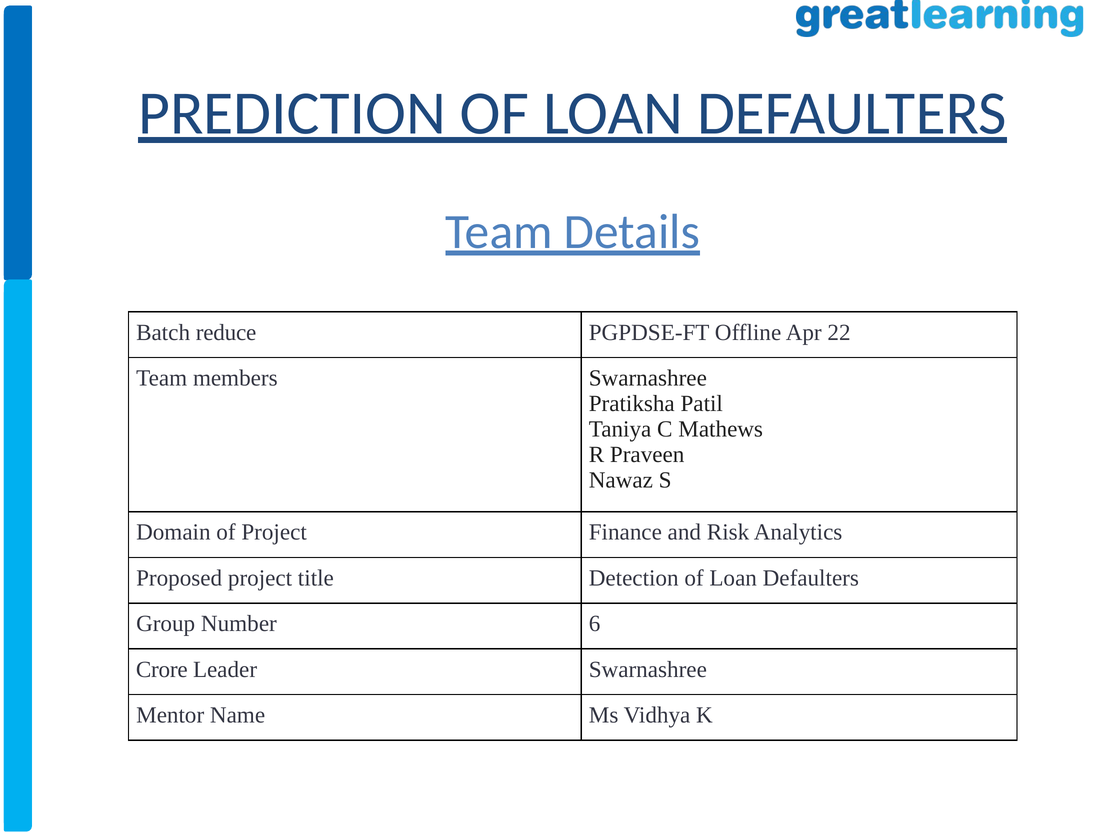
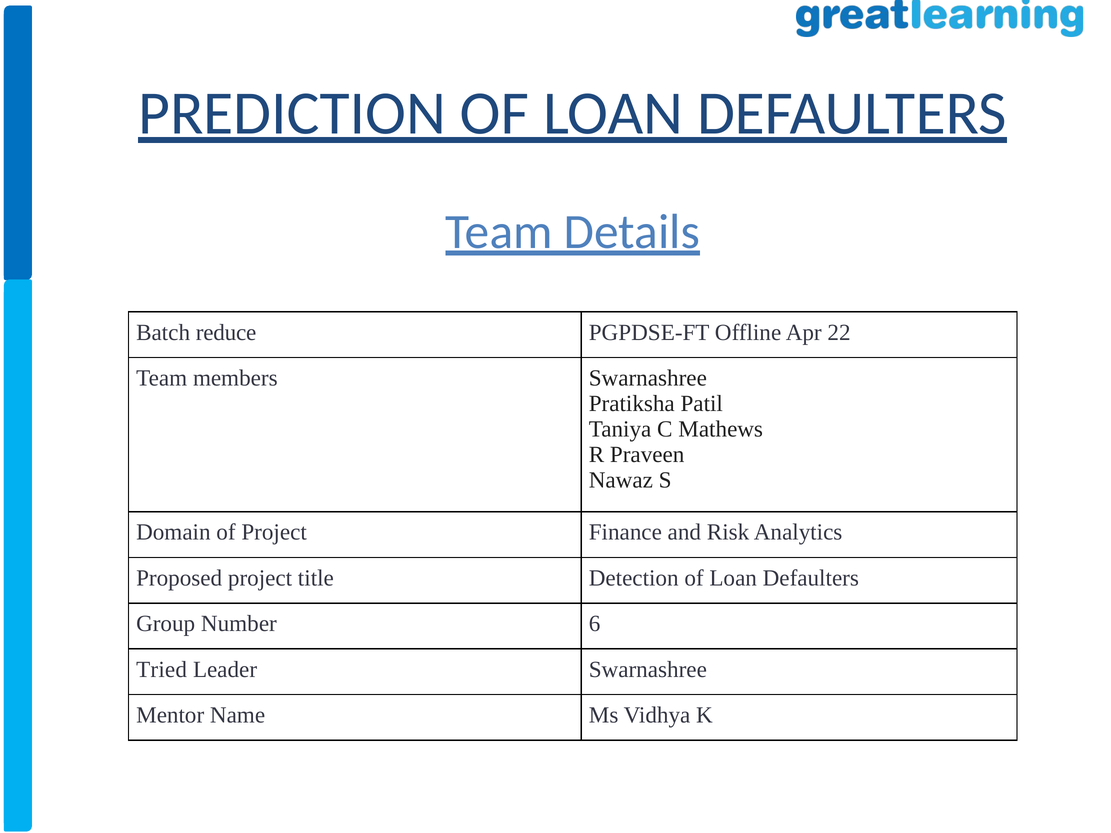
Crore: Crore -> Tried
